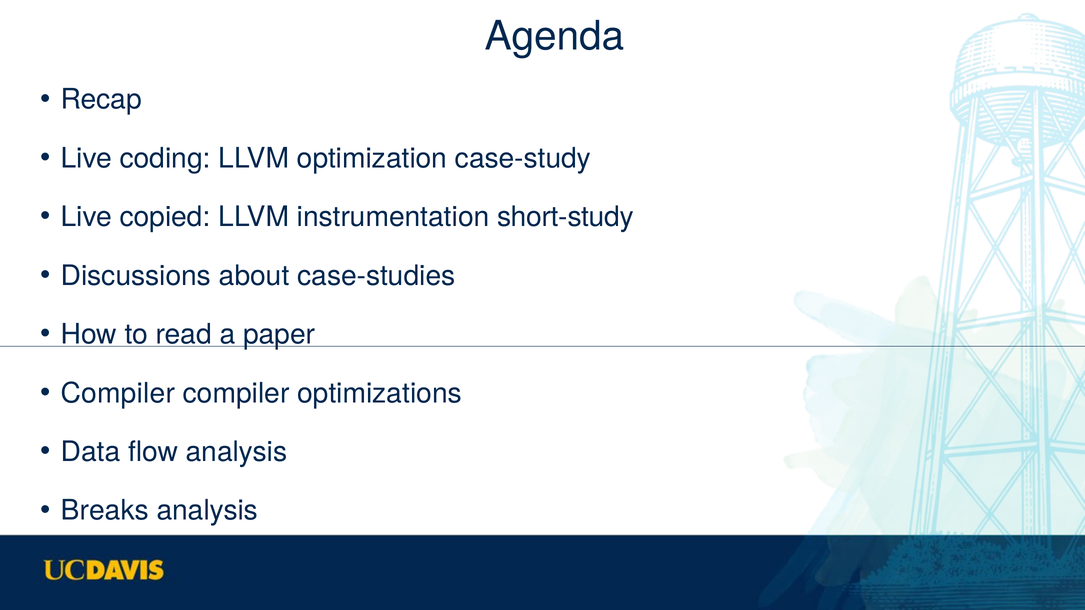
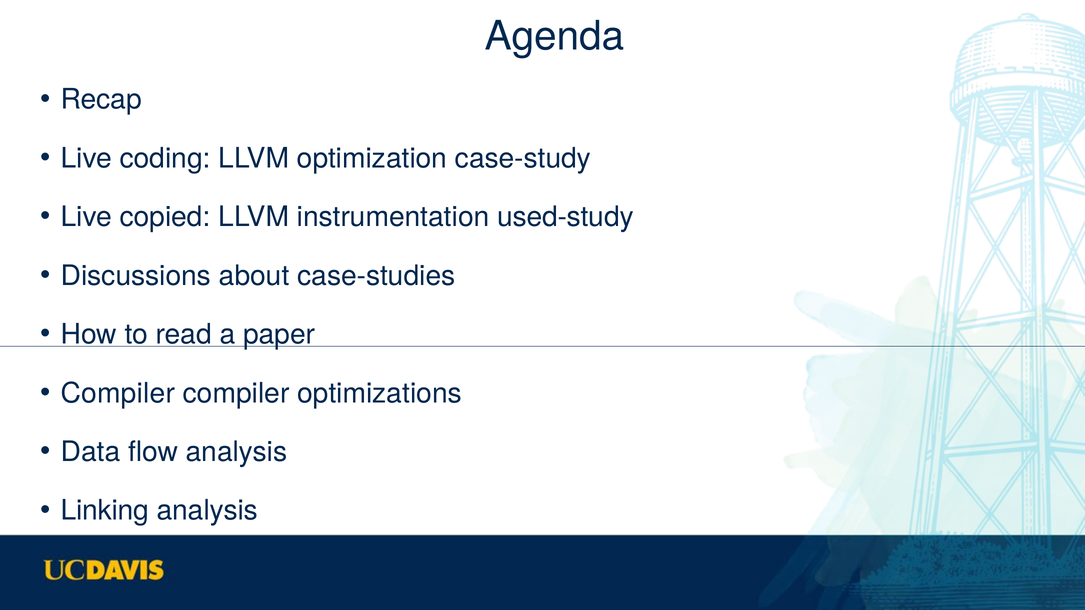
short-study: short-study -> used-study
Breaks: Breaks -> Linking
